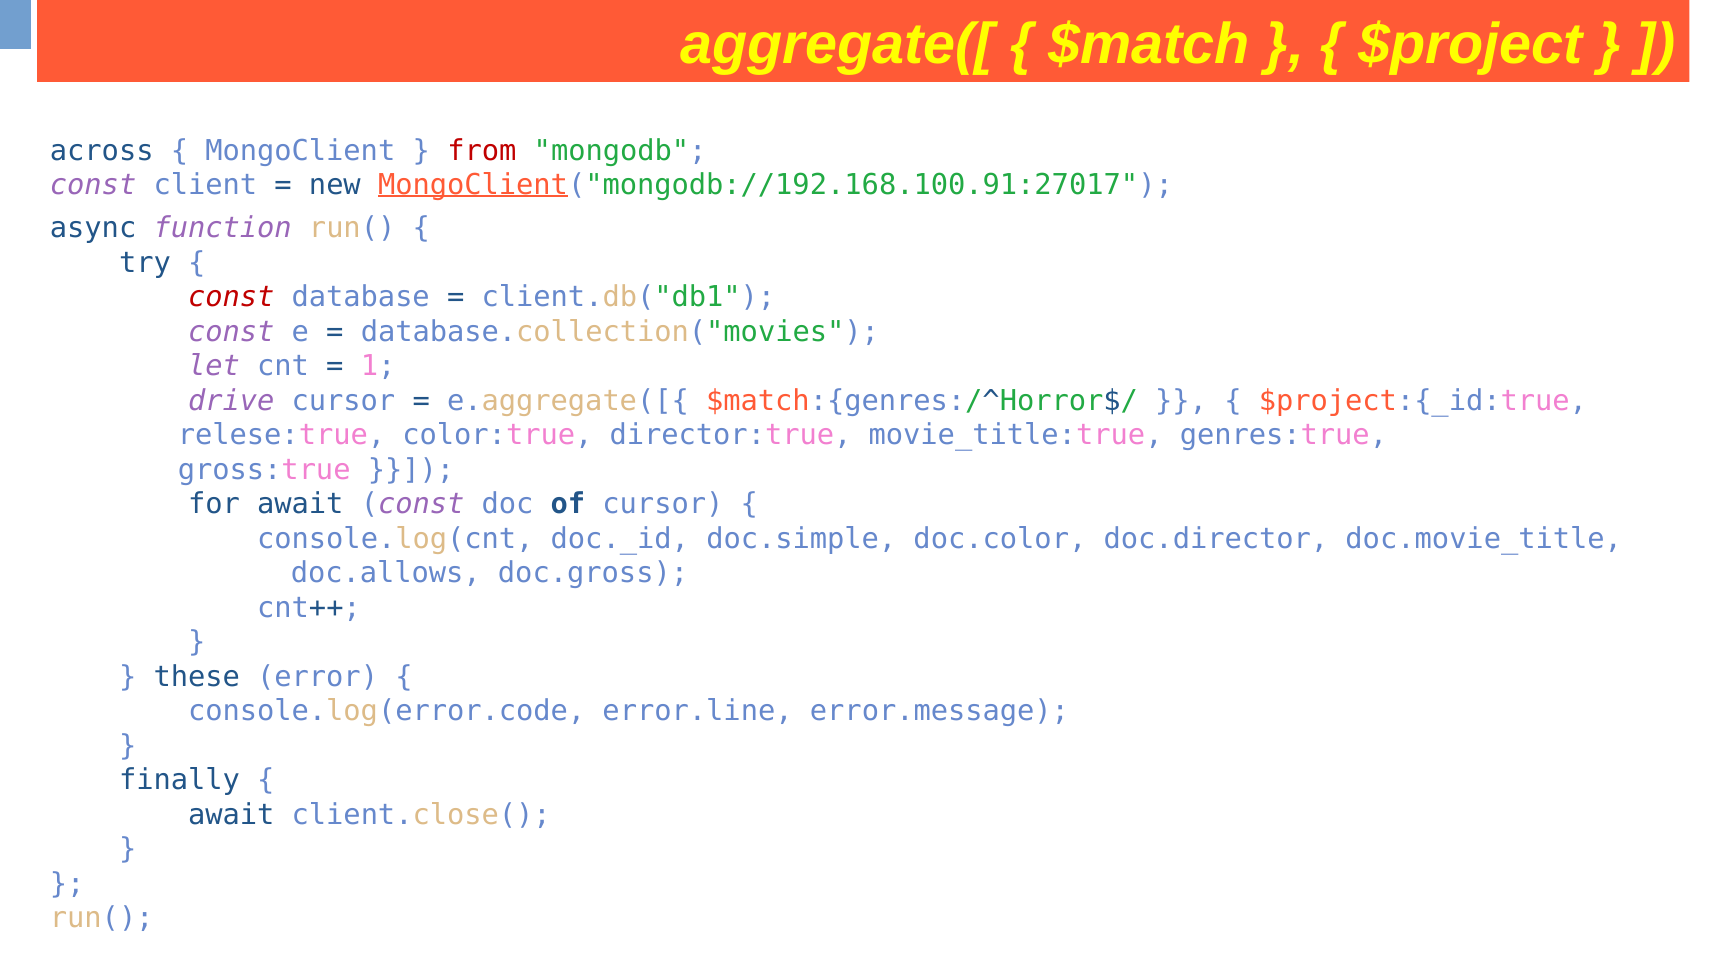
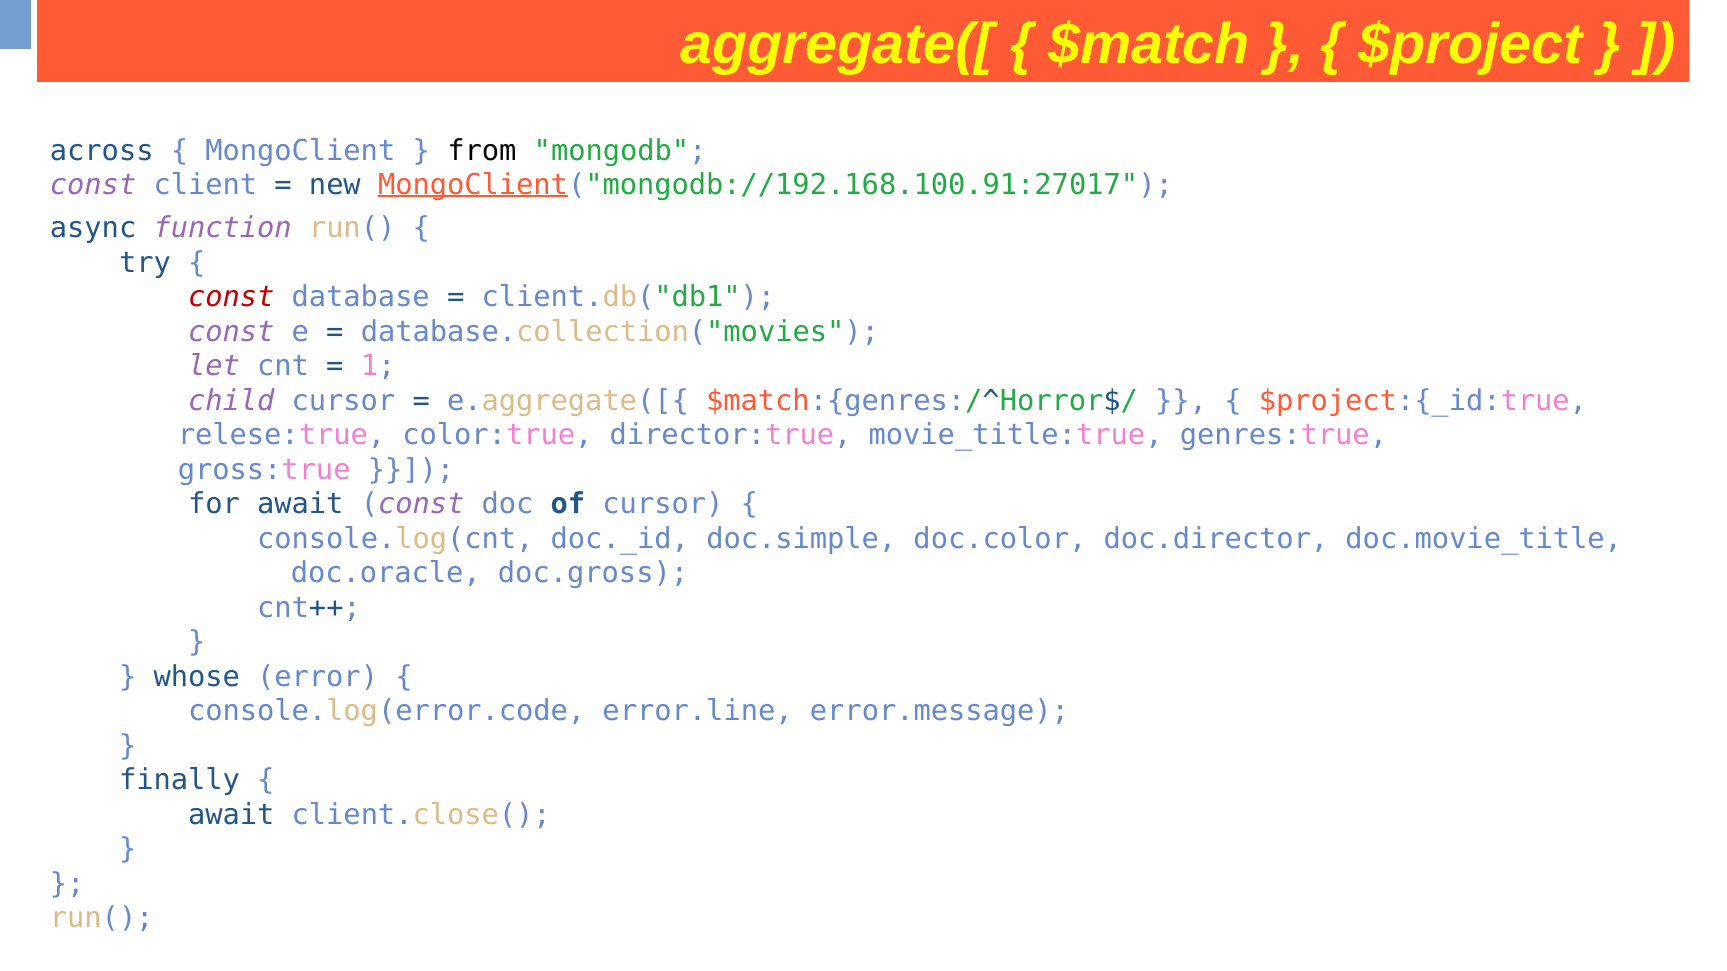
from colour: red -> black
drive: drive -> child
doc.allows: doc.allows -> doc.oracle
these: these -> whose
